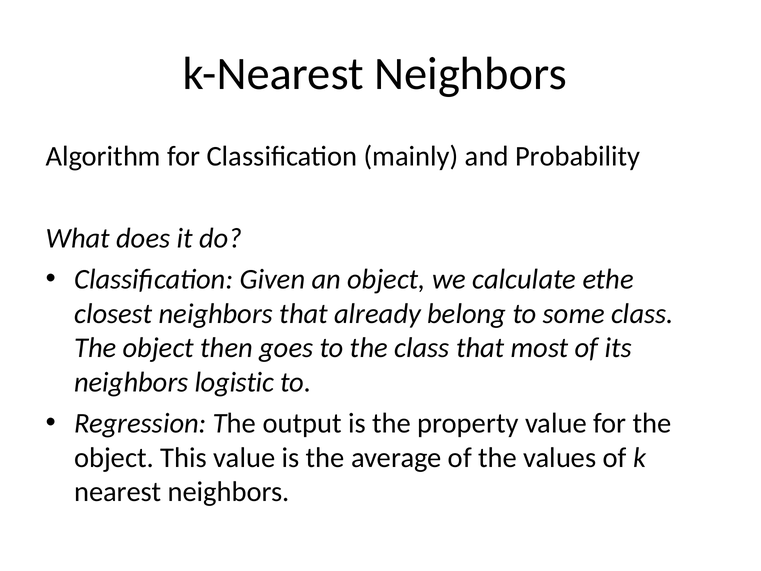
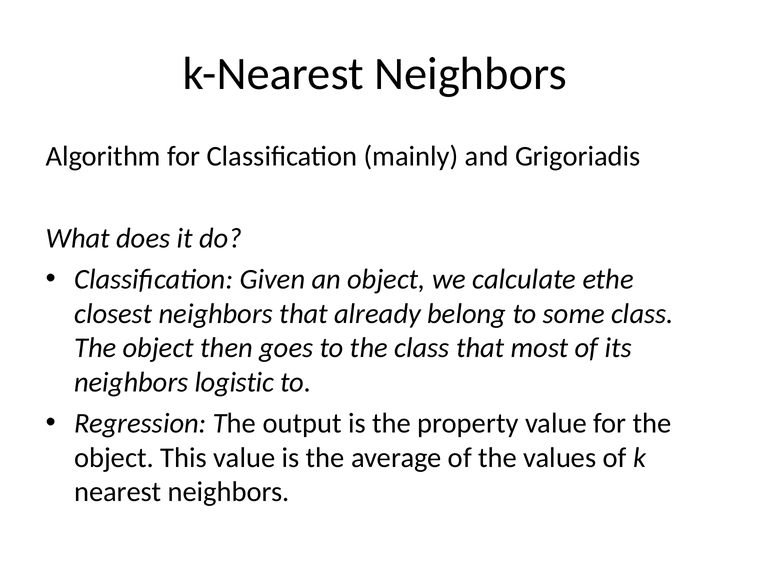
Probability: Probability -> Grigoriadis
